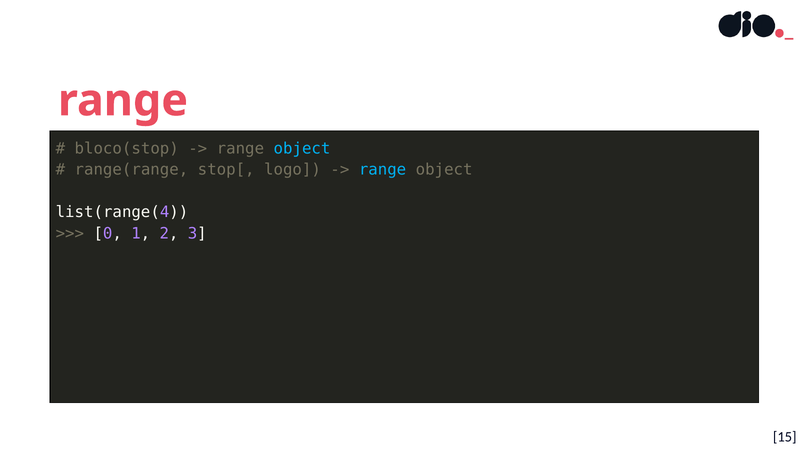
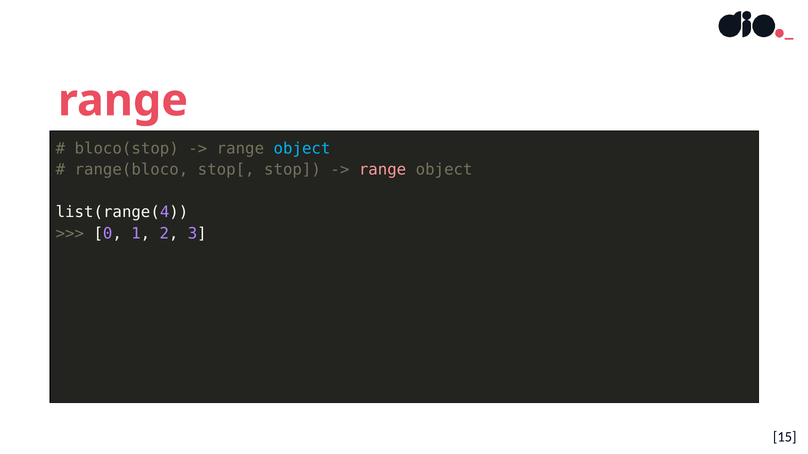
range(range: range(range -> range(bloco
logo: logo -> stop
range at (383, 170) colour: light blue -> pink
